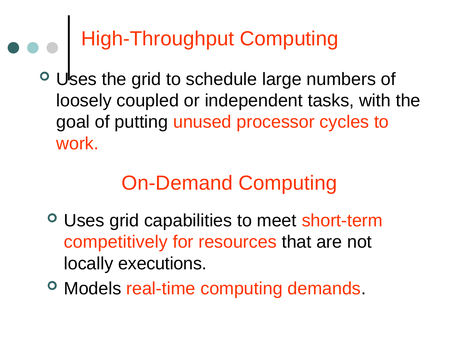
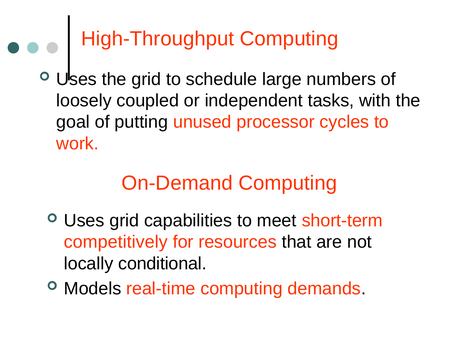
executions: executions -> conditional
